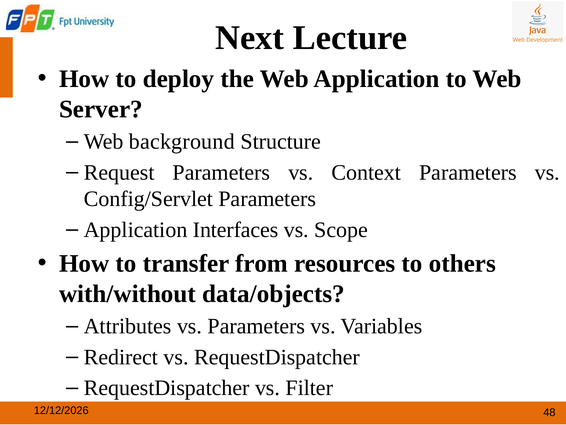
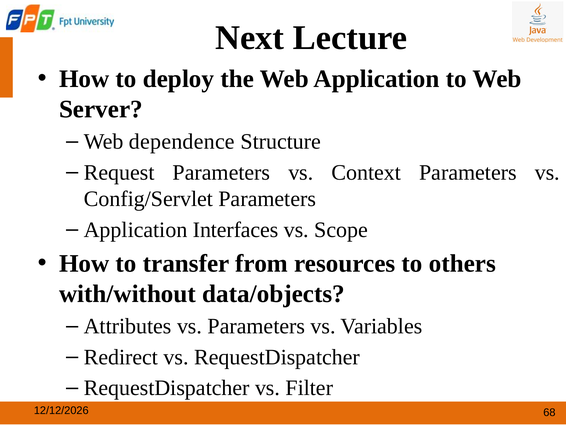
background: background -> dependence
48: 48 -> 68
